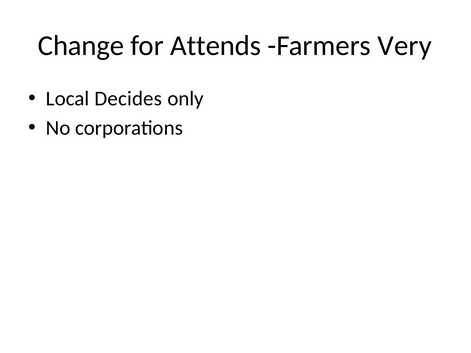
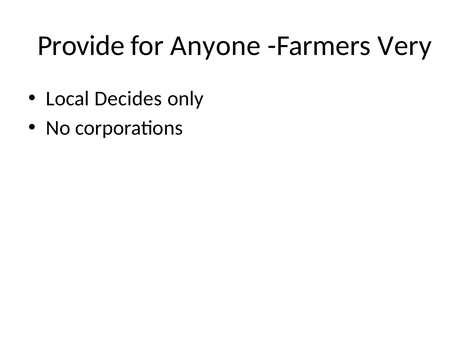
Change: Change -> Provide
Attends: Attends -> Anyone
